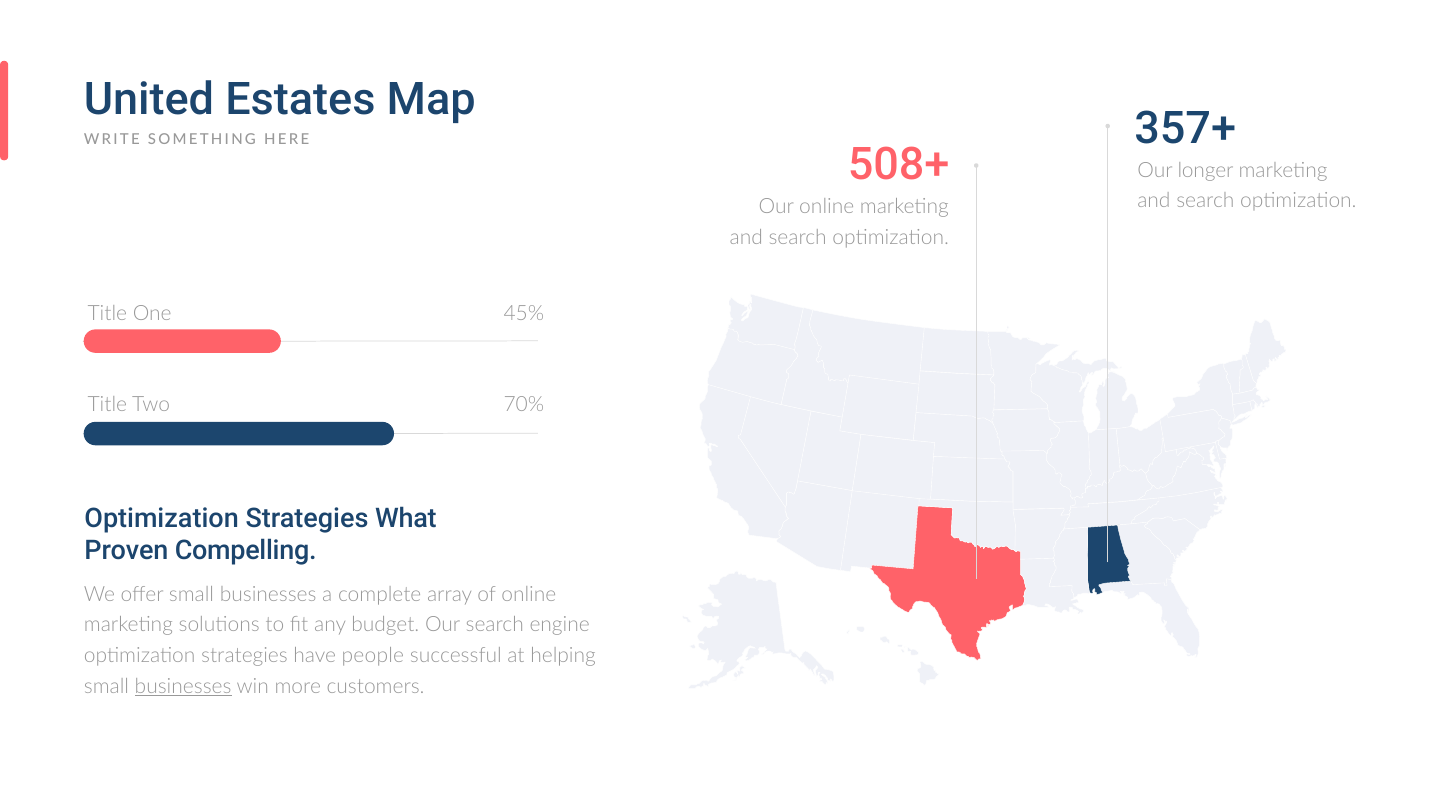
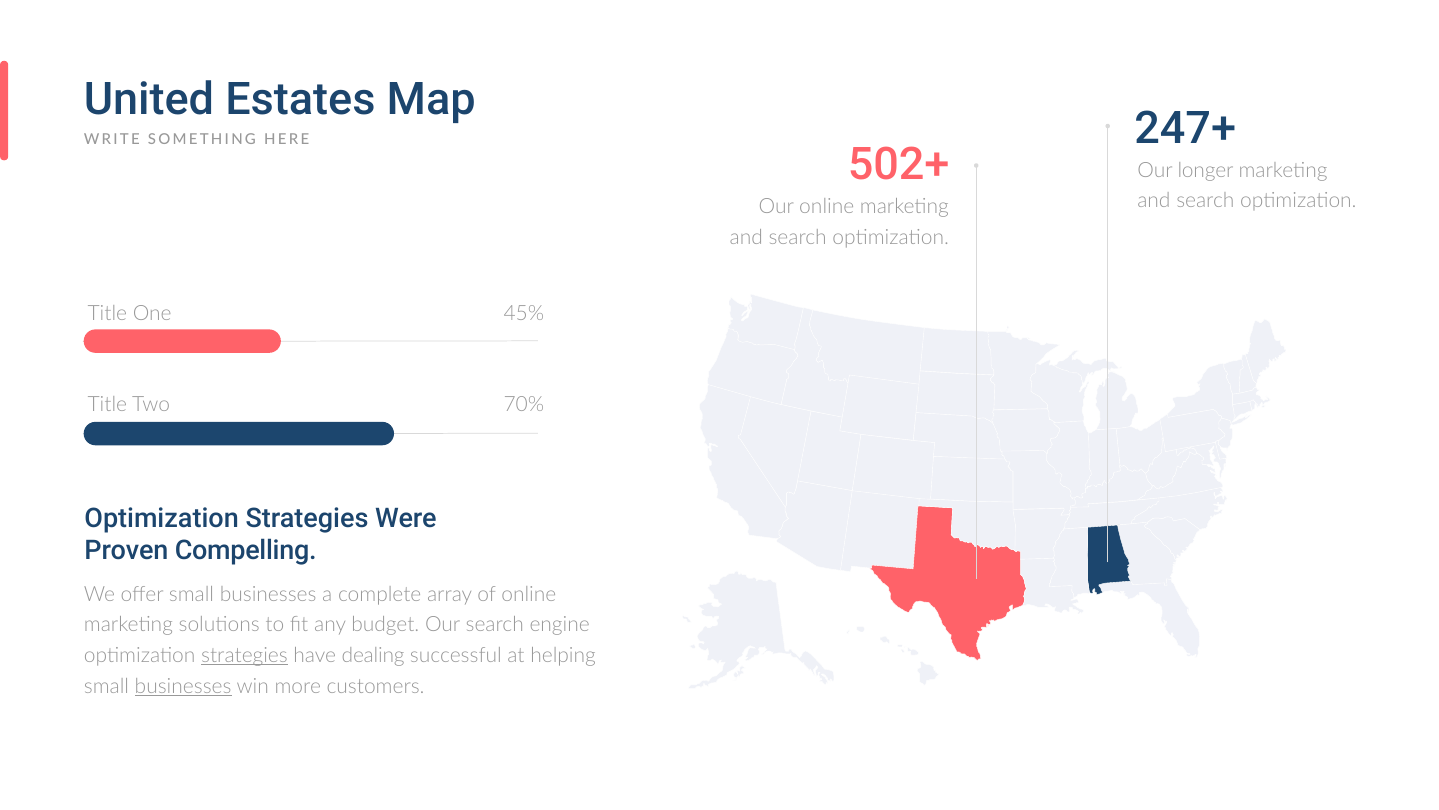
357+: 357+ -> 247+
508+: 508+ -> 502+
What: What -> Were
strategies at (244, 655) underline: none -> present
people: people -> dealing
